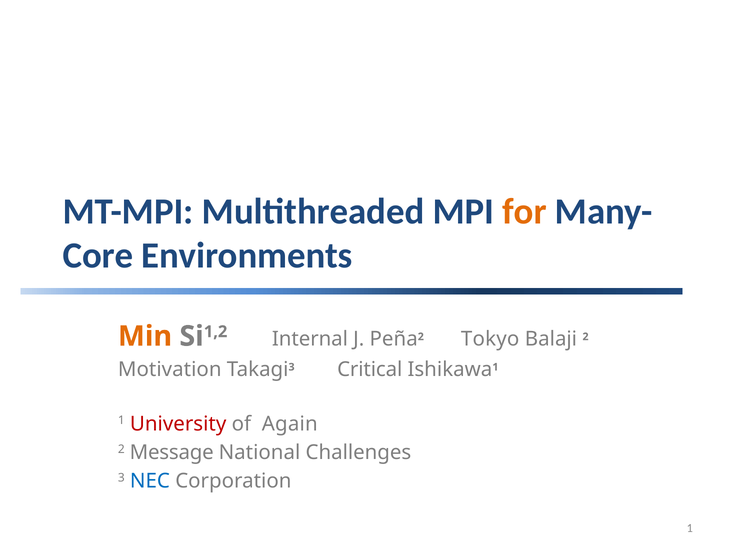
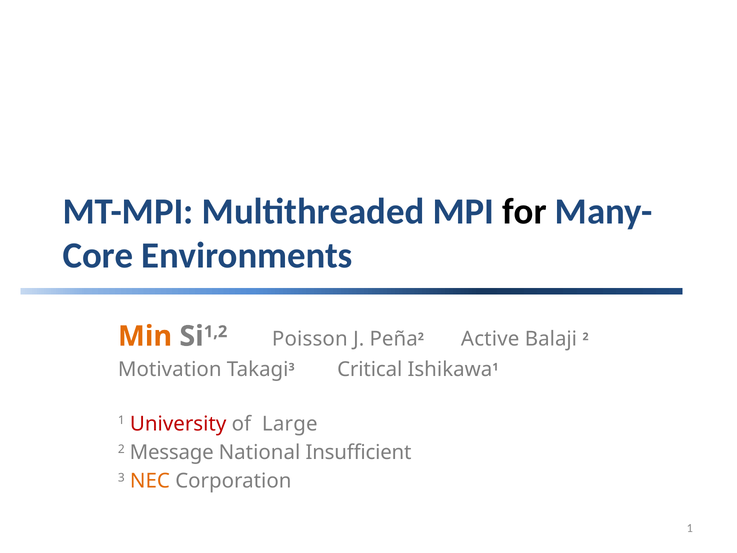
for colour: orange -> black
Internal: Internal -> Poisson
Tokyo: Tokyo -> Active
Again: Again -> Large
Challenges: Challenges -> Insufficient
NEC colour: blue -> orange
